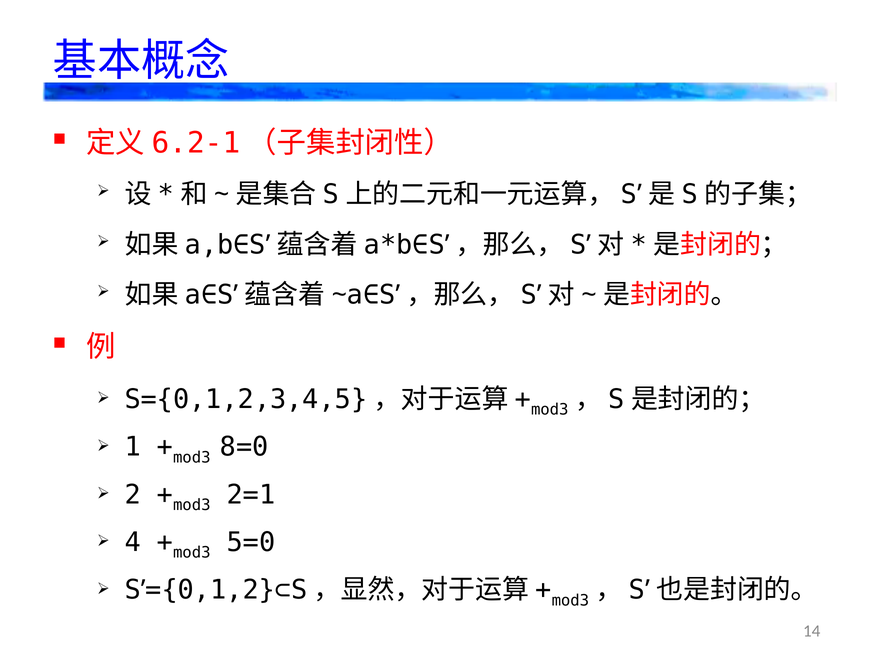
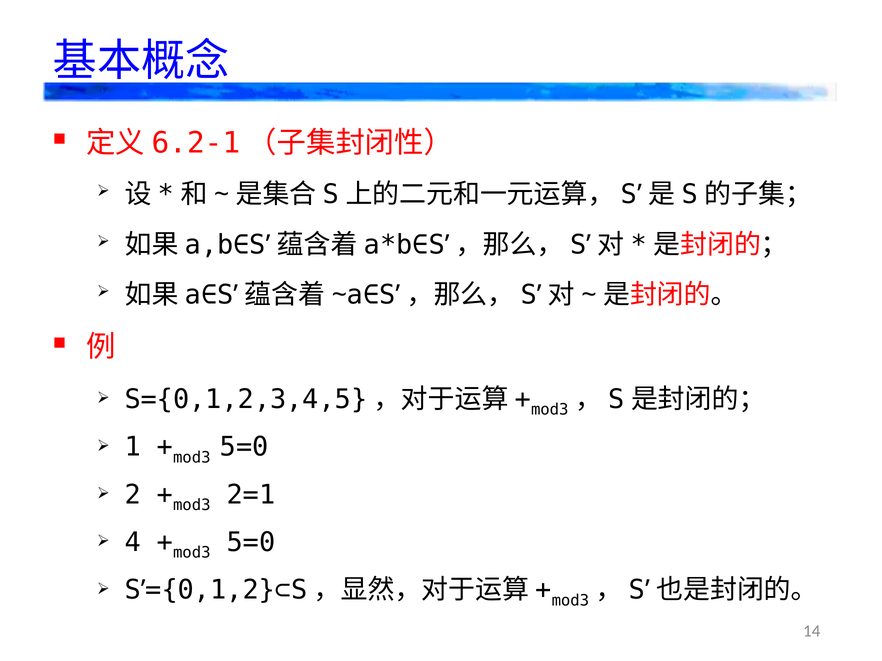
8=0 at (244, 447): 8=0 -> 5=0
